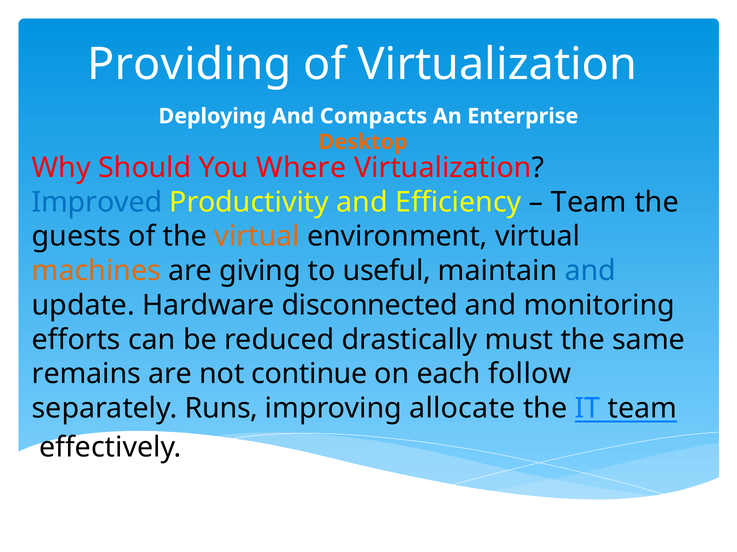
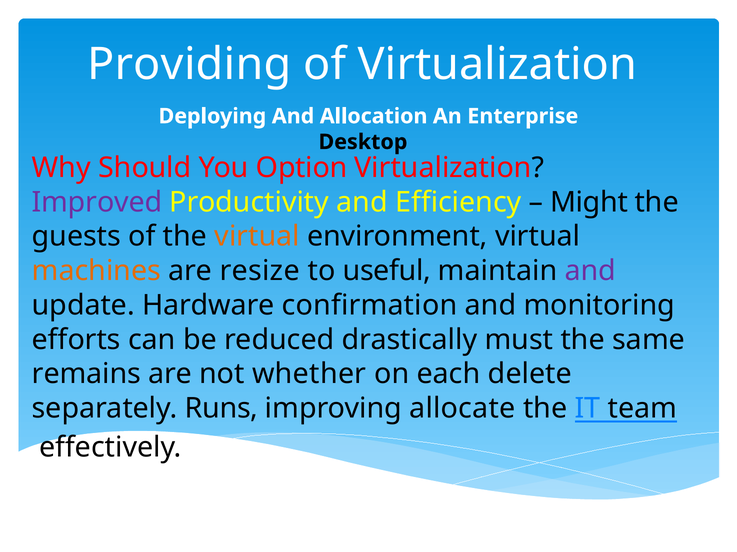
Compacts: Compacts -> Allocation
Desktop colour: orange -> black
Where: Where -> Option
Improved colour: blue -> purple
Team at (589, 202): Team -> Might
giving: giving -> resize
and at (590, 271) colour: blue -> purple
disconnected: disconnected -> confirmation
continue: continue -> whether
follow: follow -> delete
